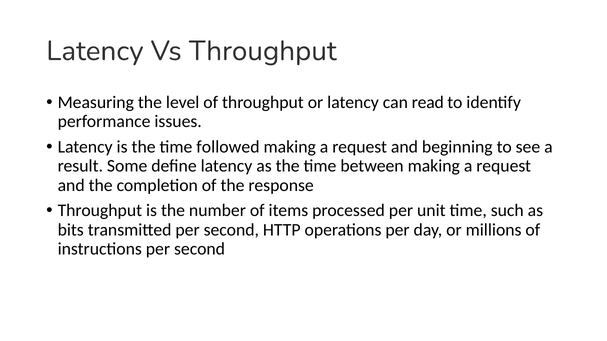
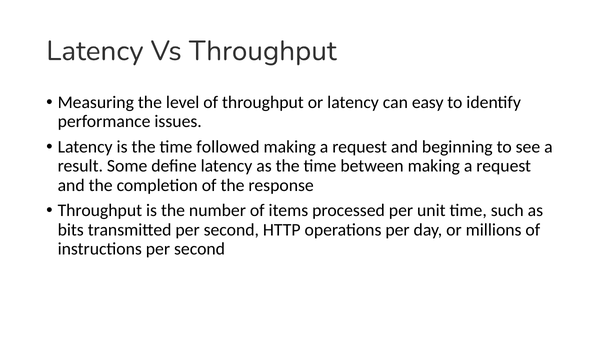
read: read -> easy
